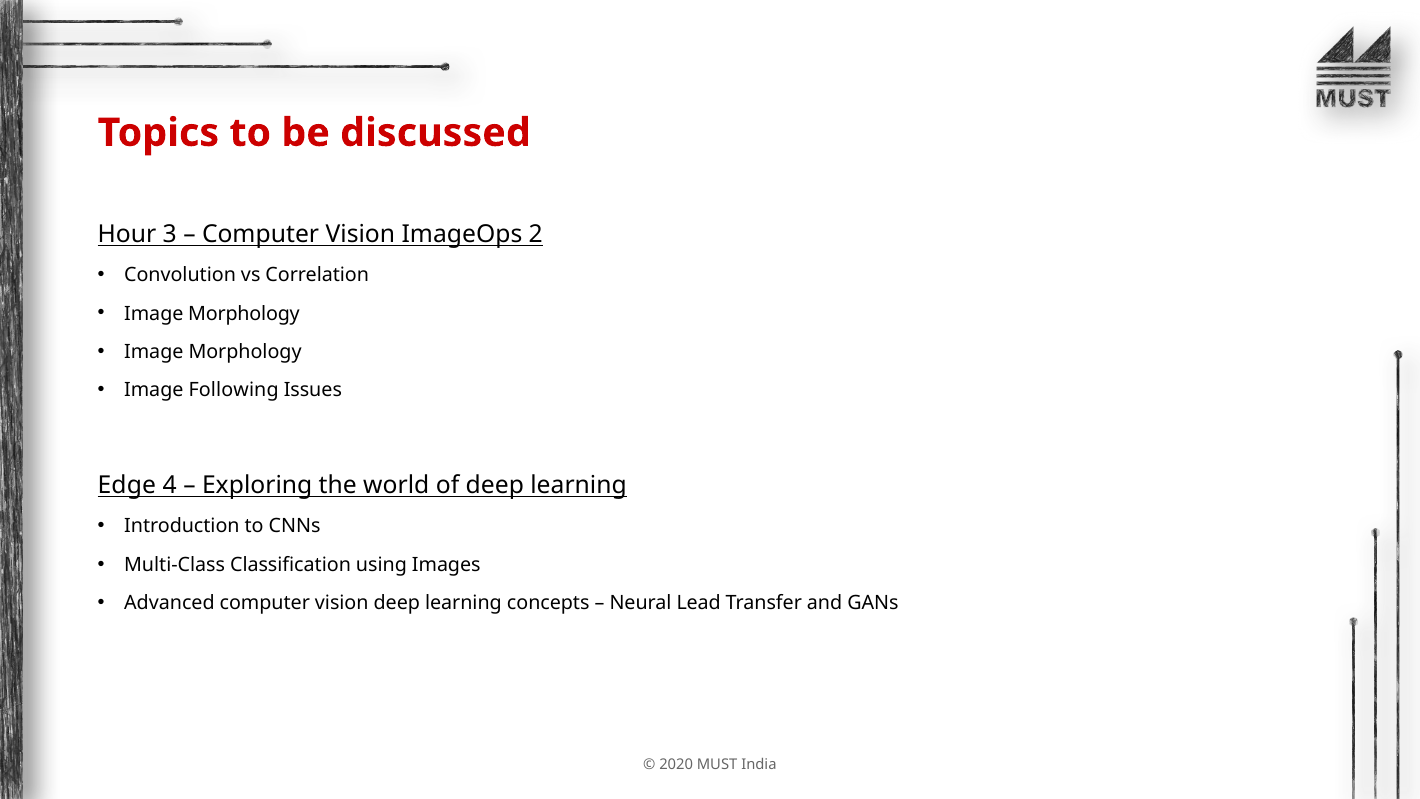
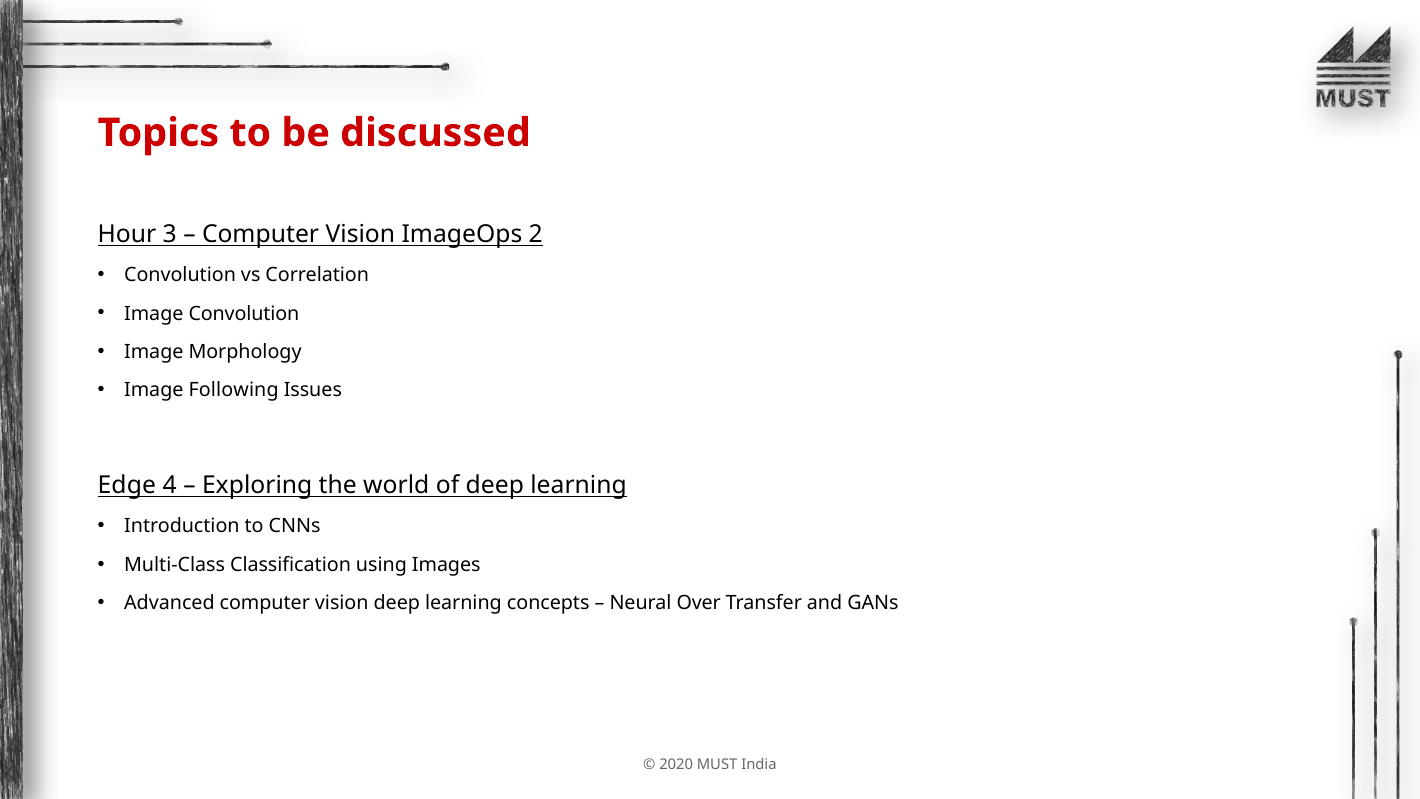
Morphology at (244, 313): Morphology -> Convolution
Lead: Lead -> Over
